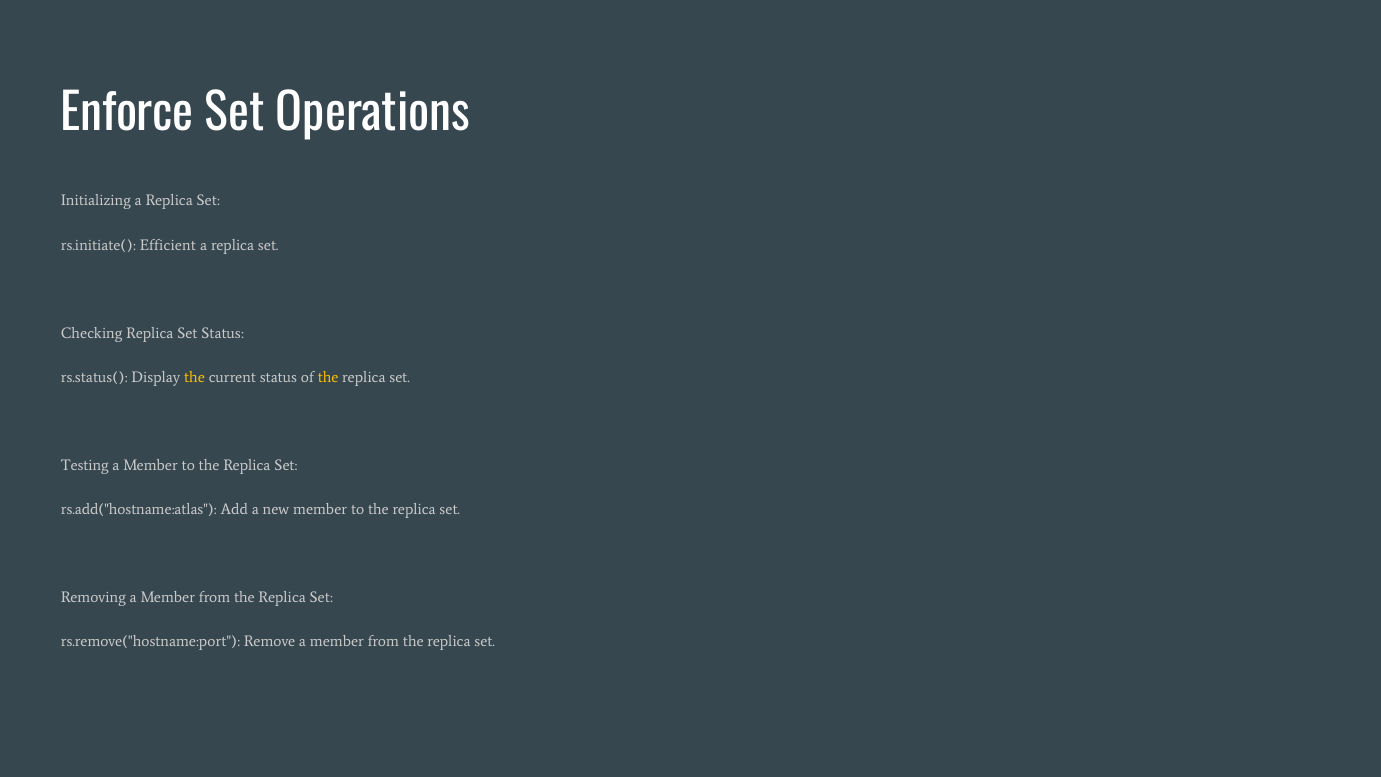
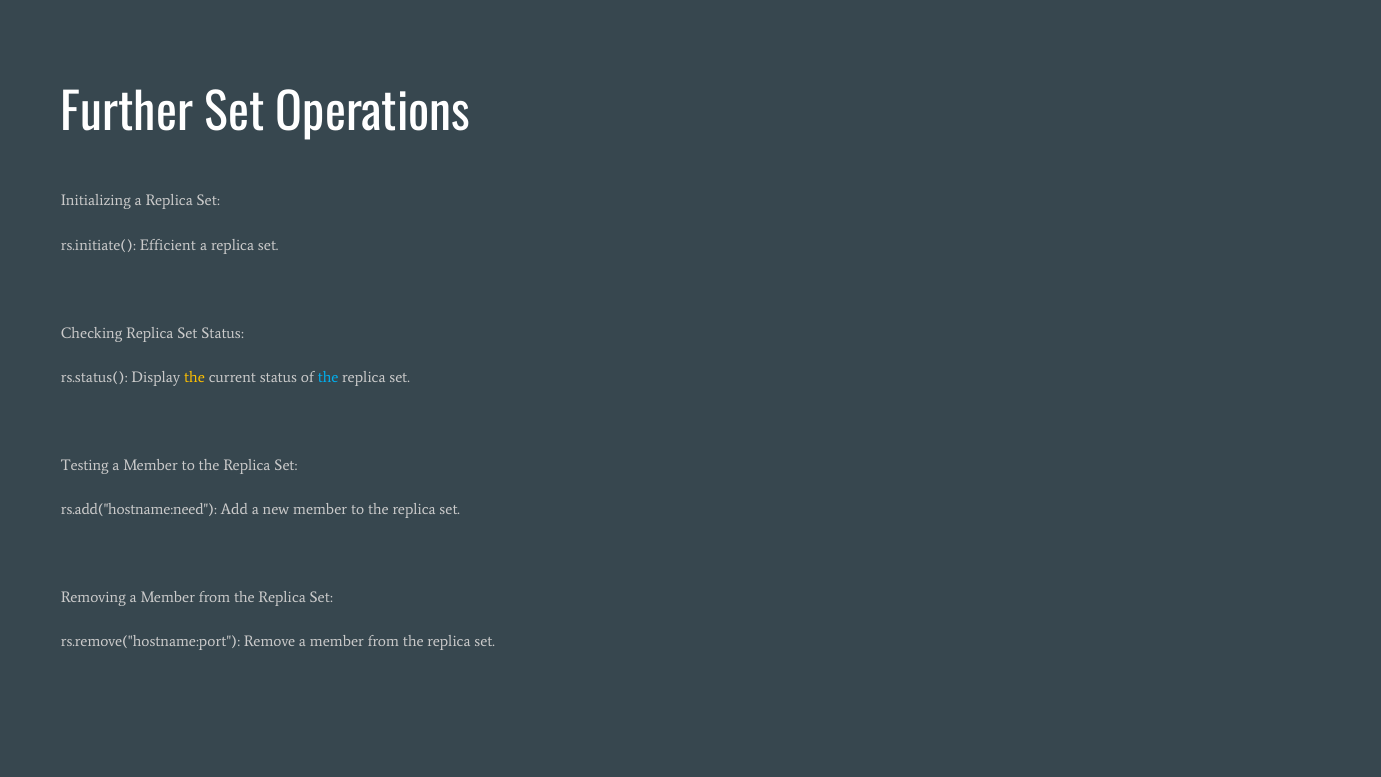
Enforce: Enforce -> Further
the at (328, 377) colour: yellow -> light blue
rs.add("hostname:atlas: rs.add("hostname:atlas -> rs.add("hostname:need
